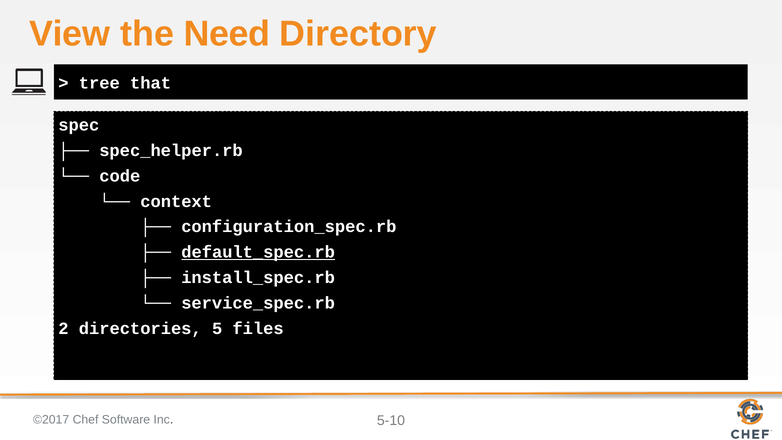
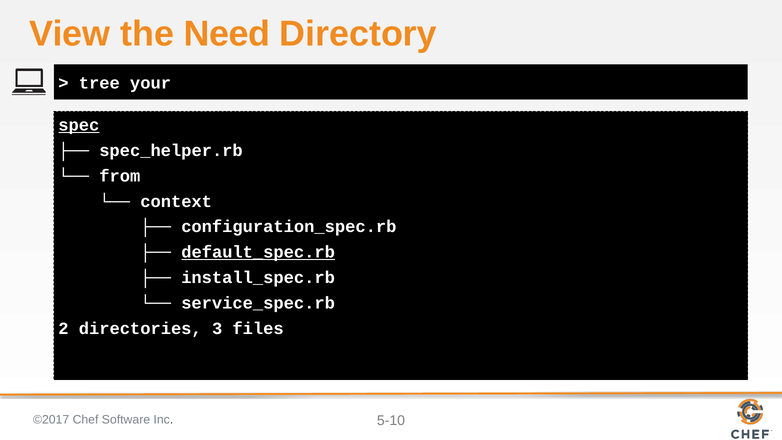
that: that -> your
spec underline: none -> present
code: code -> from
5: 5 -> 3
